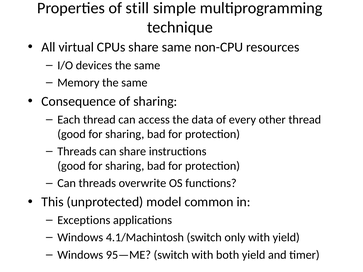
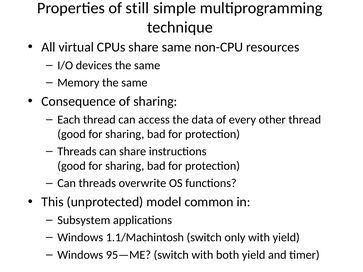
Exceptions: Exceptions -> Subsystem
4.1/Machintosh: 4.1/Machintosh -> 1.1/Machintosh
